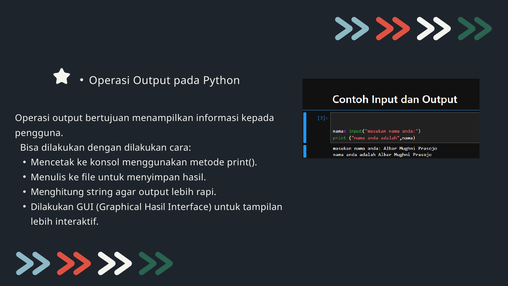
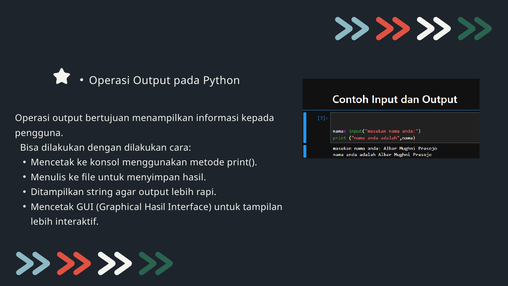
Menghitung: Menghitung -> Ditampilkan
Dilakukan at (52, 207): Dilakukan -> Mencetak
